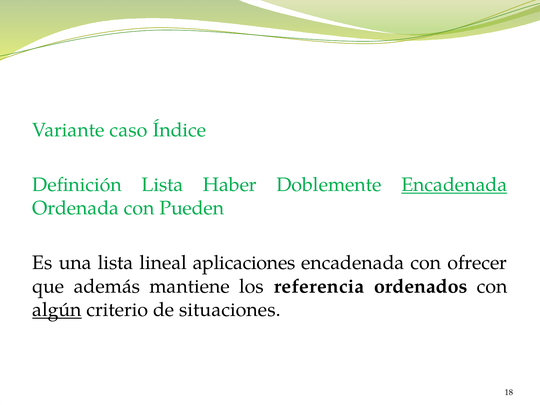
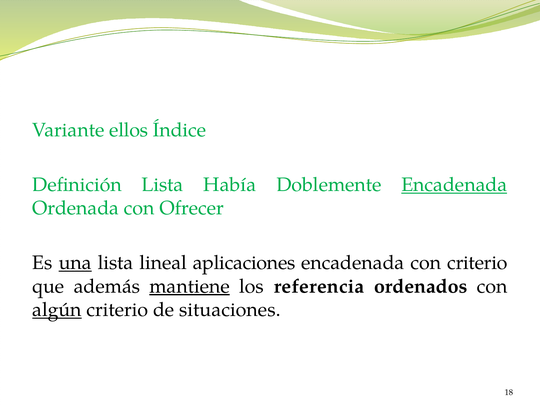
caso: caso -> ellos
Haber: Haber -> Había
Pueden: Pueden -> Ofrecer
una underline: none -> present
con ofrecer: ofrecer -> criterio
mantiene underline: none -> present
